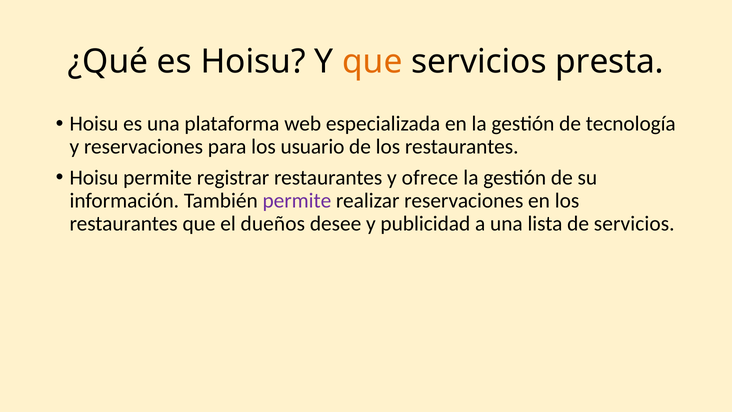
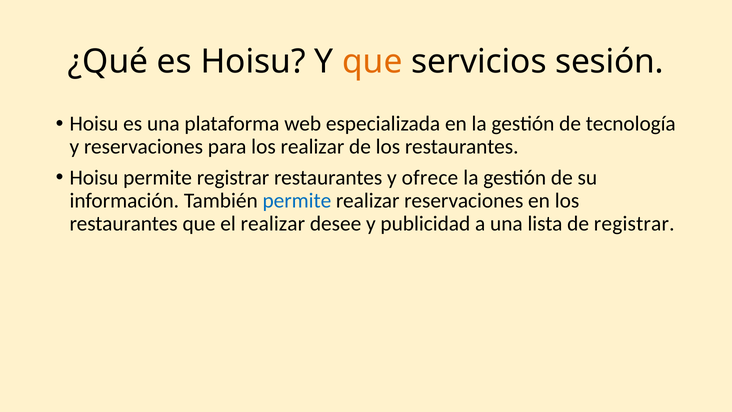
presta: presta -> sesión
los usuario: usuario -> realizar
permite at (297, 201) colour: purple -> blue
el dueños: dueños -> realizar
de servicios: servicios -> registrar
